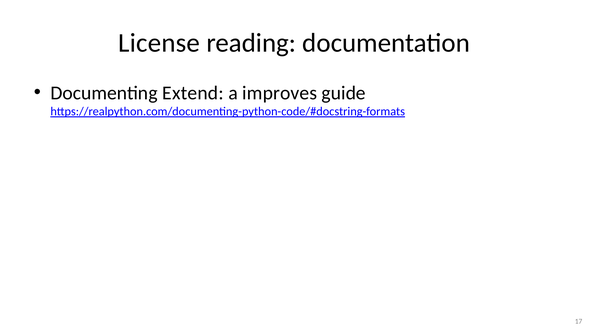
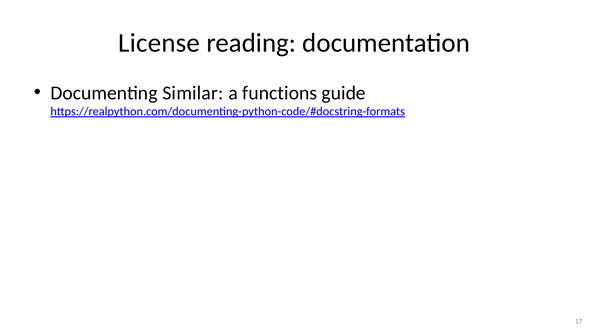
Extend: Extend -> Similar
improves: improves -> functions
